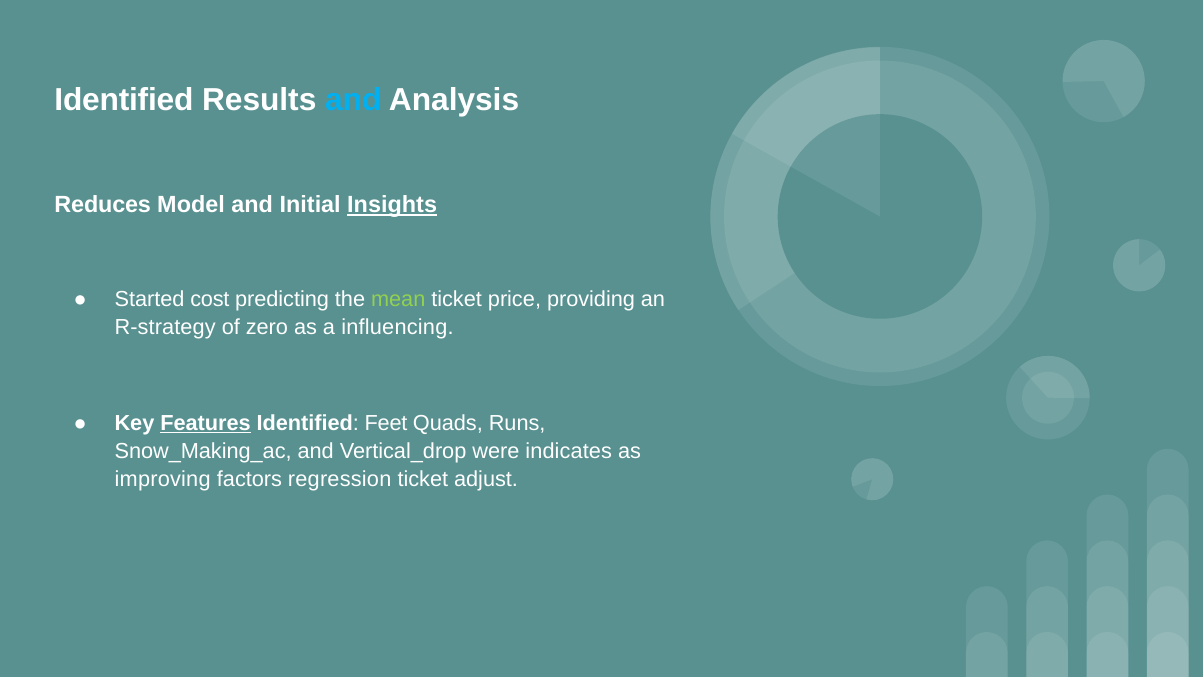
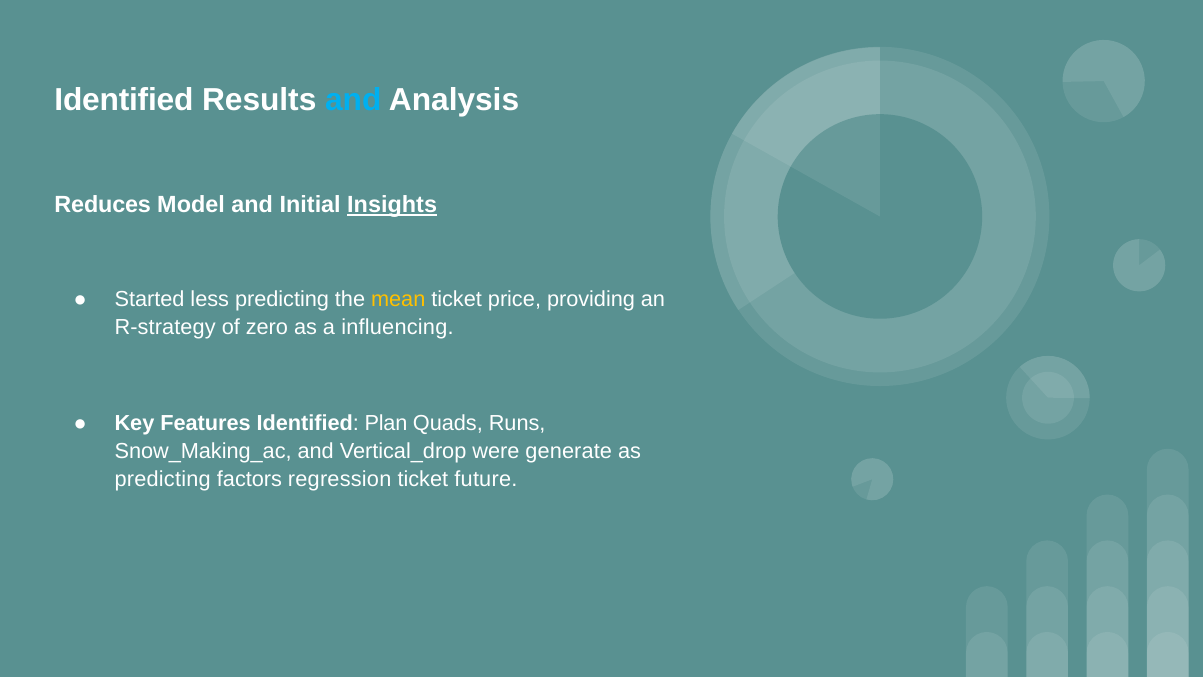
cost: cost -> less
mean colour: light green -> yellow
Features underline: present -> none
Feet: Feet -> Plan
indicates: indicates -> generate
improving at (163, 479): improving -> predicting
adjust: adjust -> future
